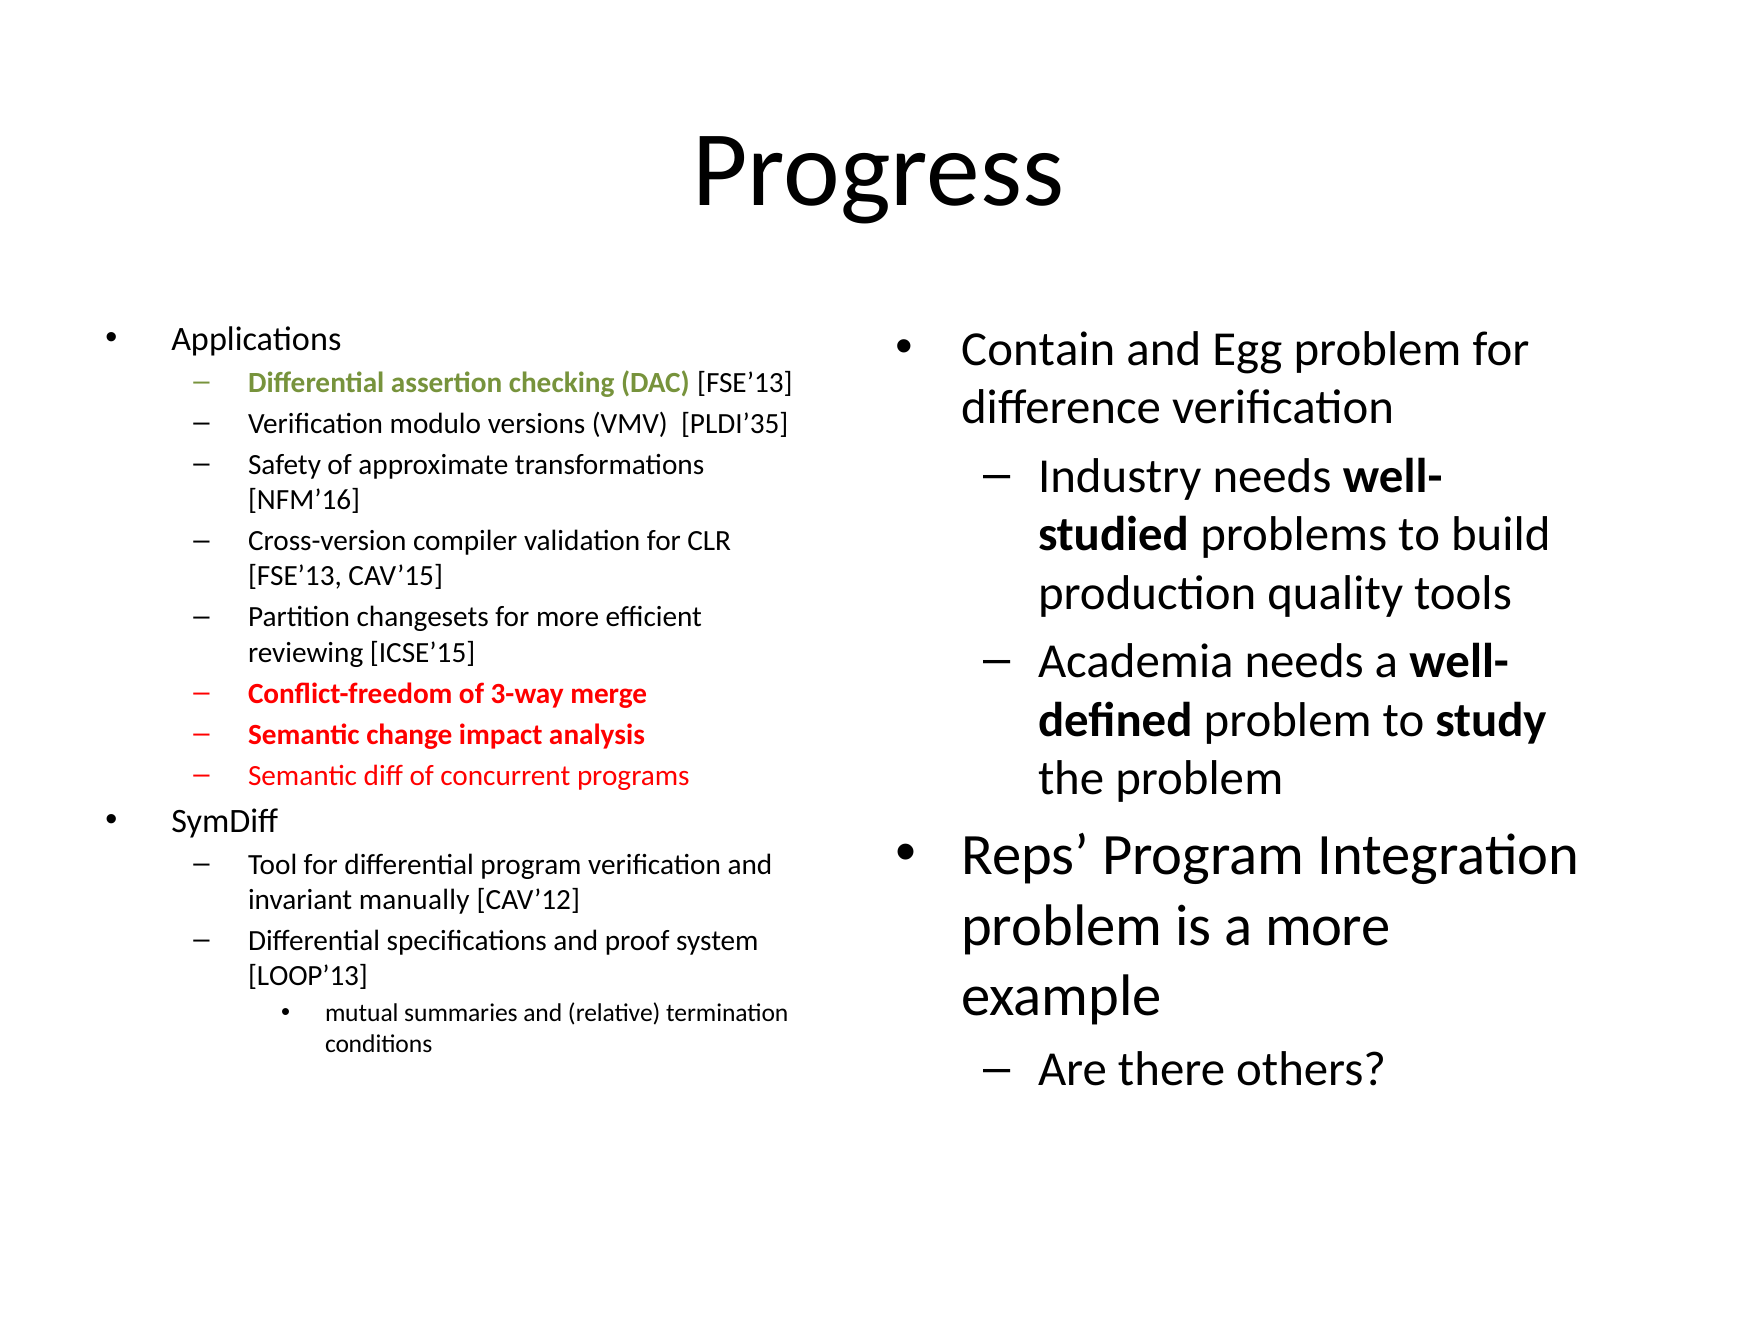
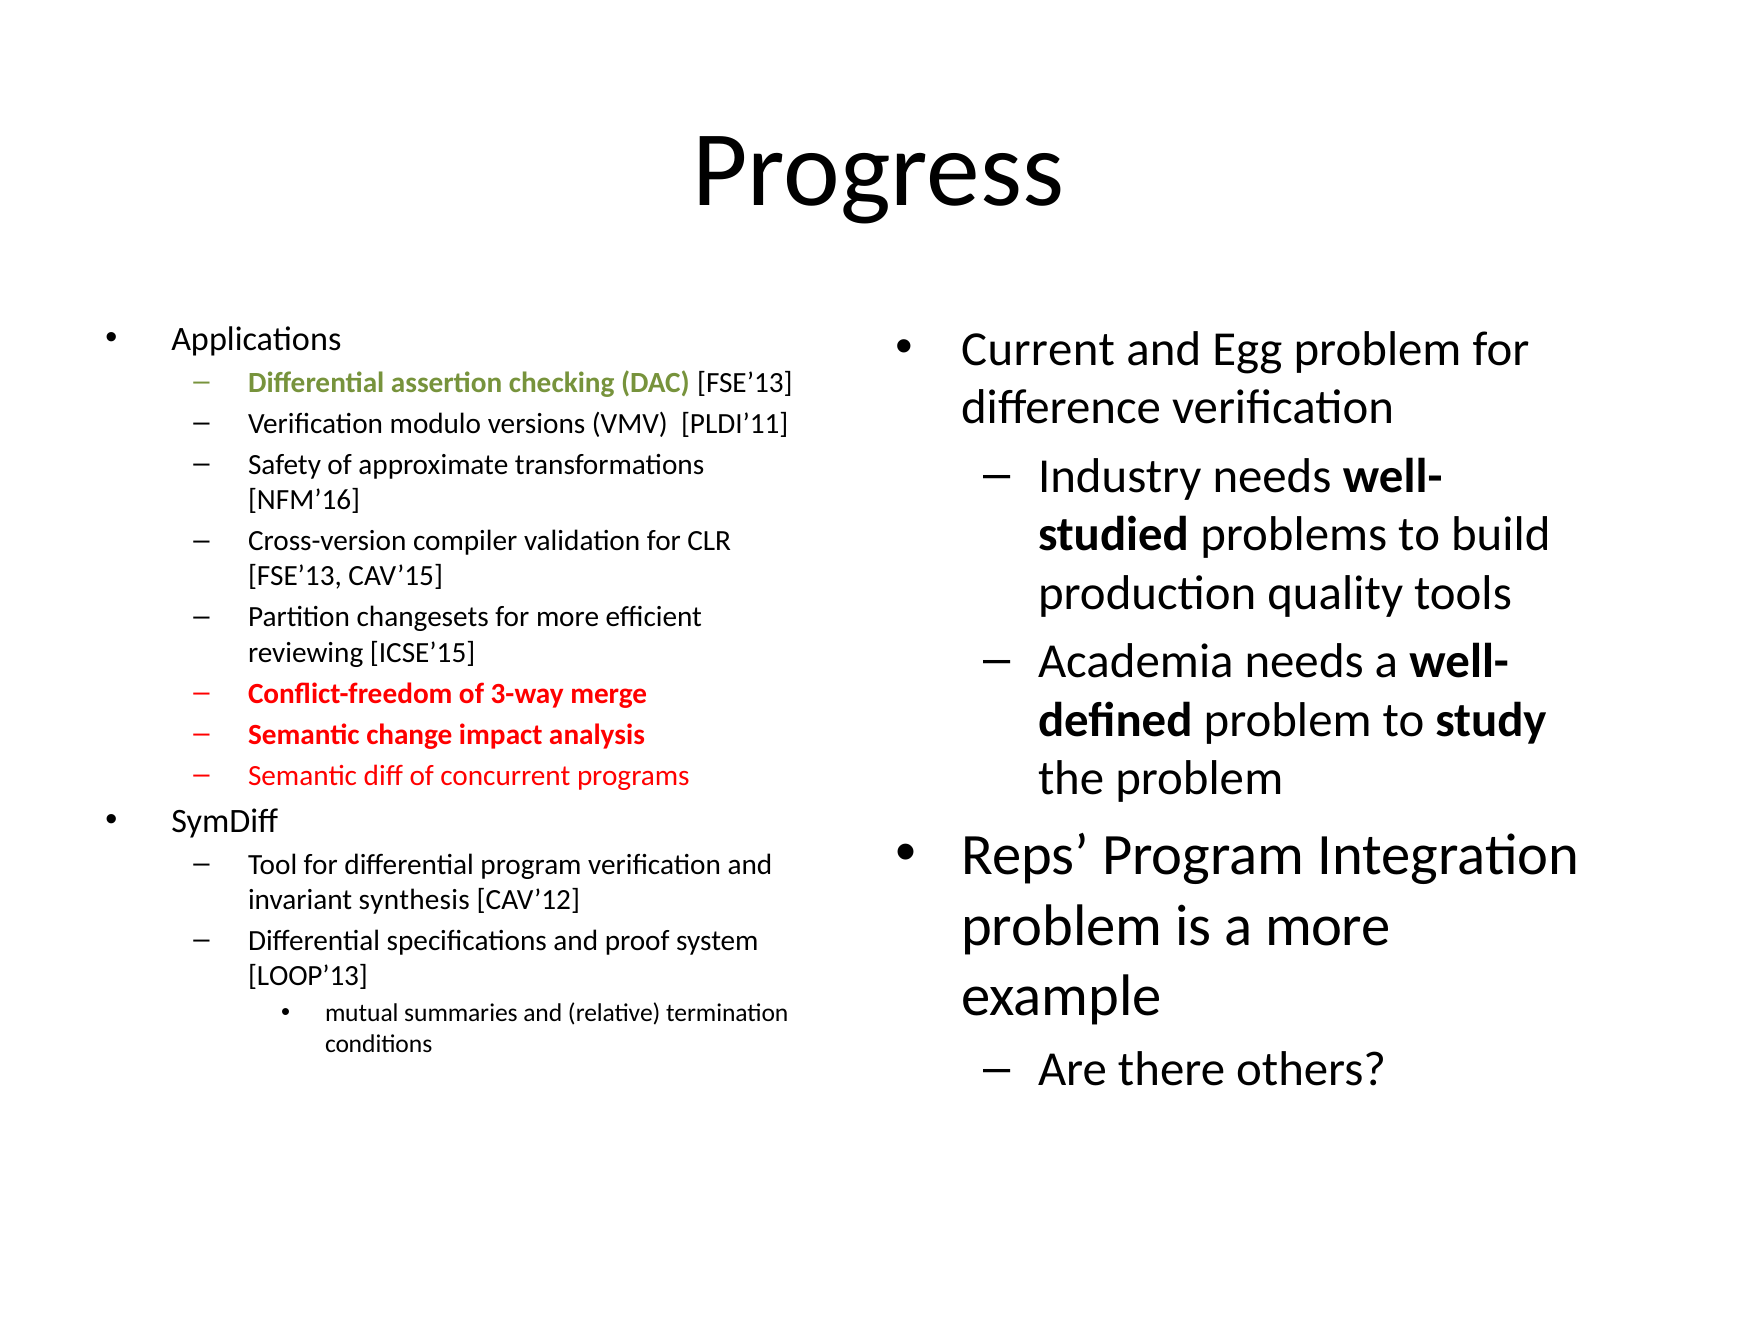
Contain: Contain -> Current
PLDI’35: PLDI’35 -> PLDI’11
manually: manually -> synthesis
